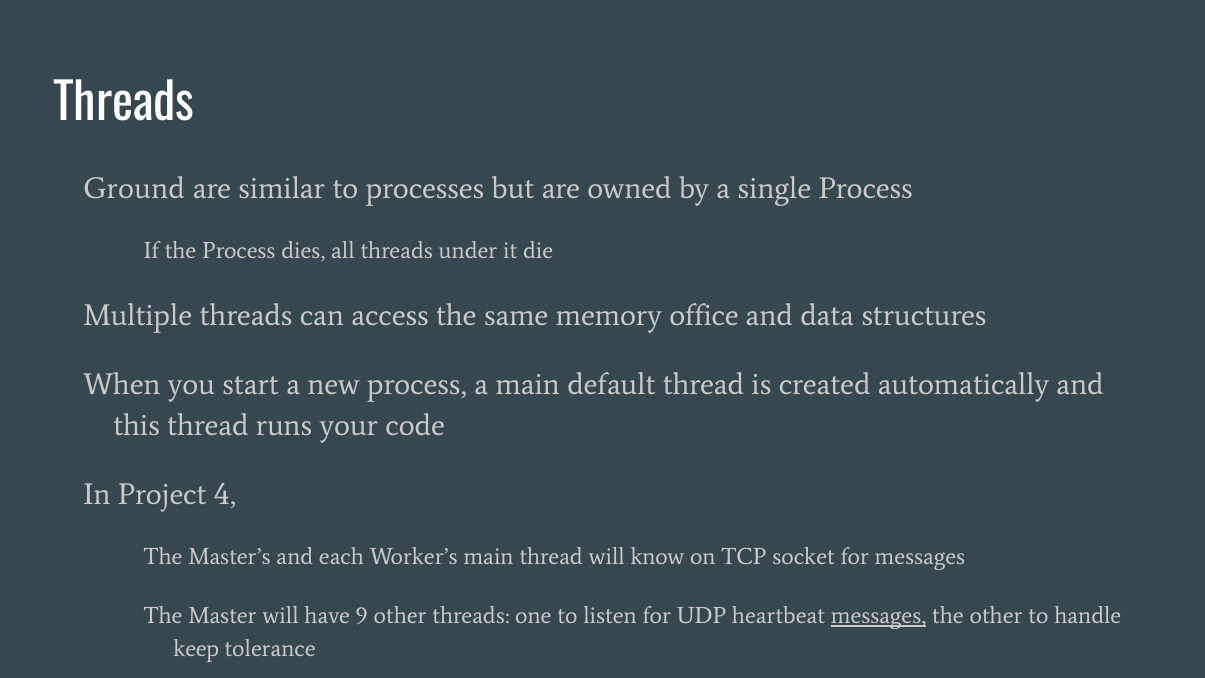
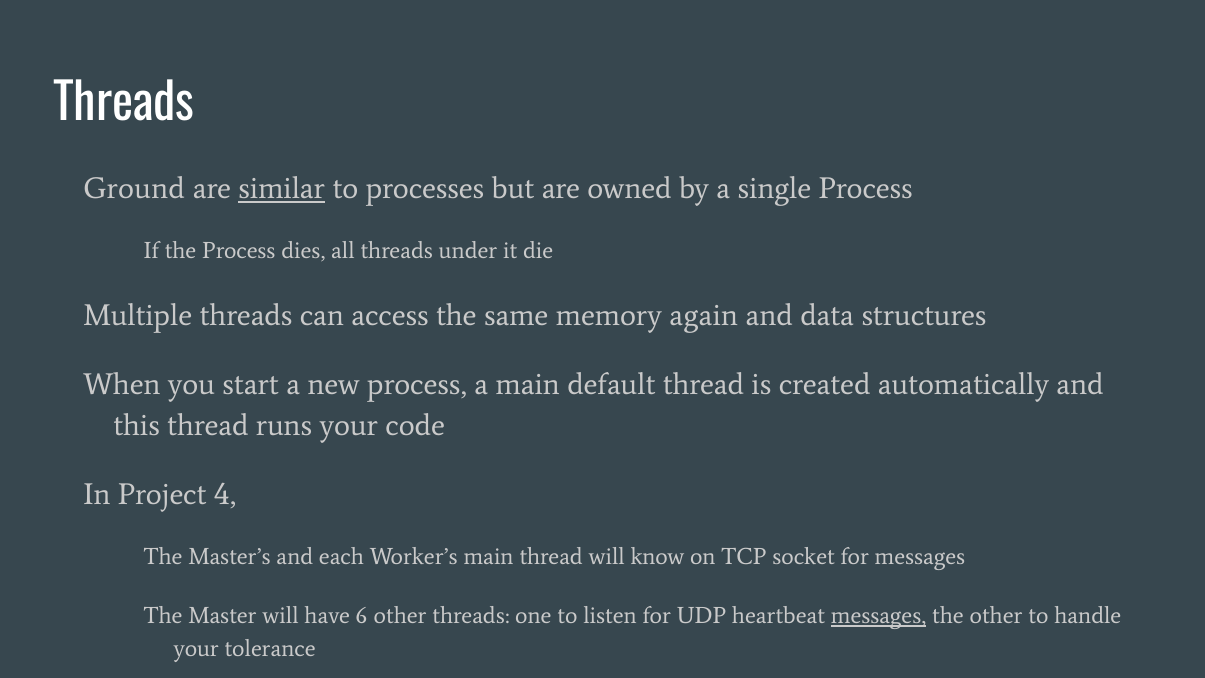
similar underline: none -> present
office: office -> again
9: 9 -> 6
keep at (196, 648): keep -> your
